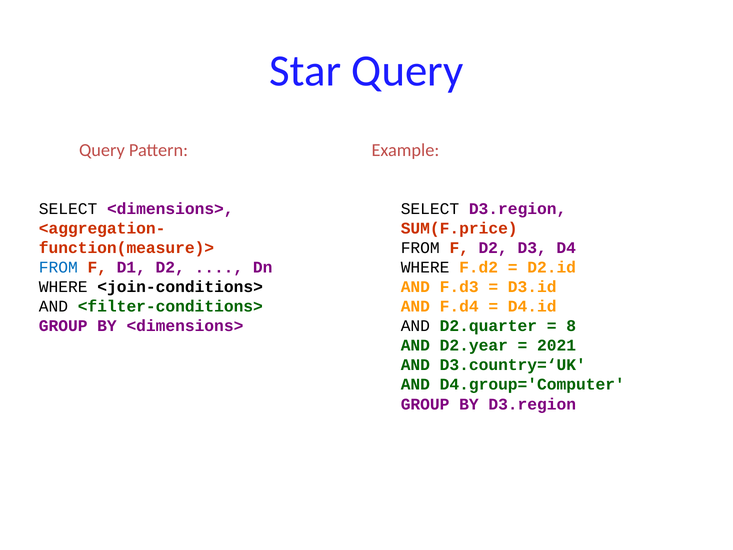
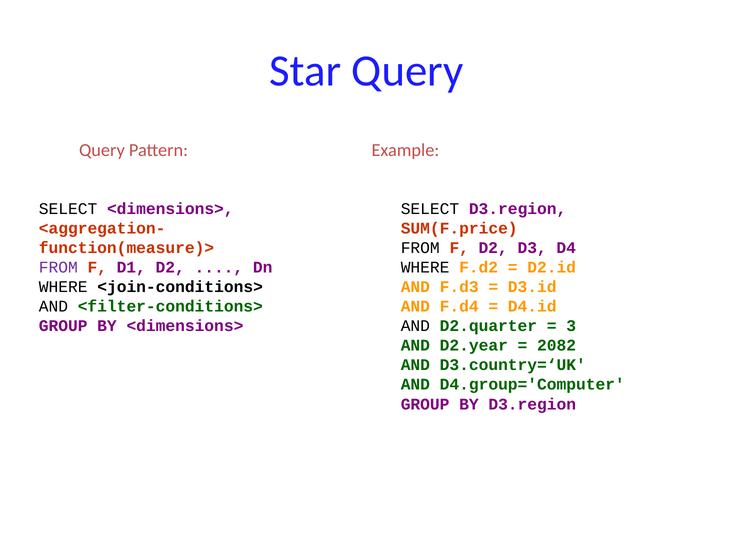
FROM at (58, 267) colour: blue -> purple
8: 8 -> 3
2021: 2021 -> 2082
